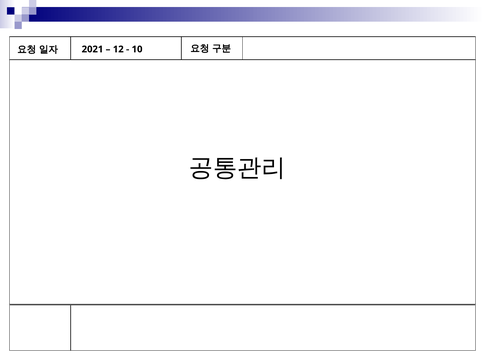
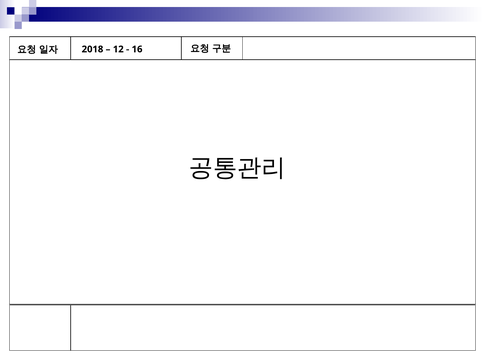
2021: 2021 -> 2018
10: 10 -> 16
